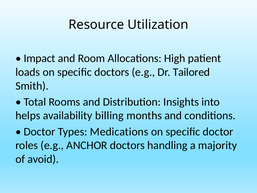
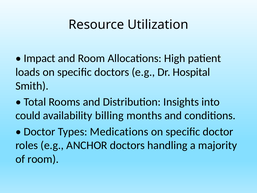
Tailored: Tailored -> Hospital
helps: helps -> could
of avoid: avoid -> room
